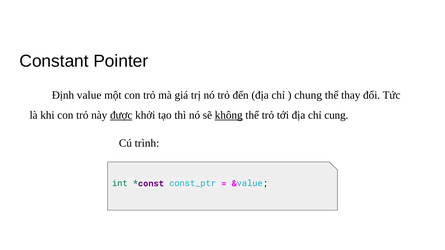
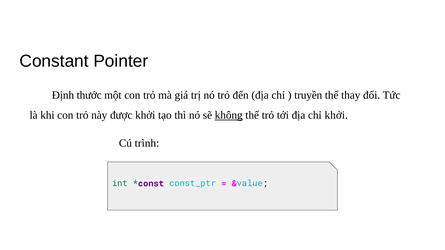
value: value -> thước
chung: chung -> truyền
được underline: present -> none
chỉ cung: cung -> khởi
